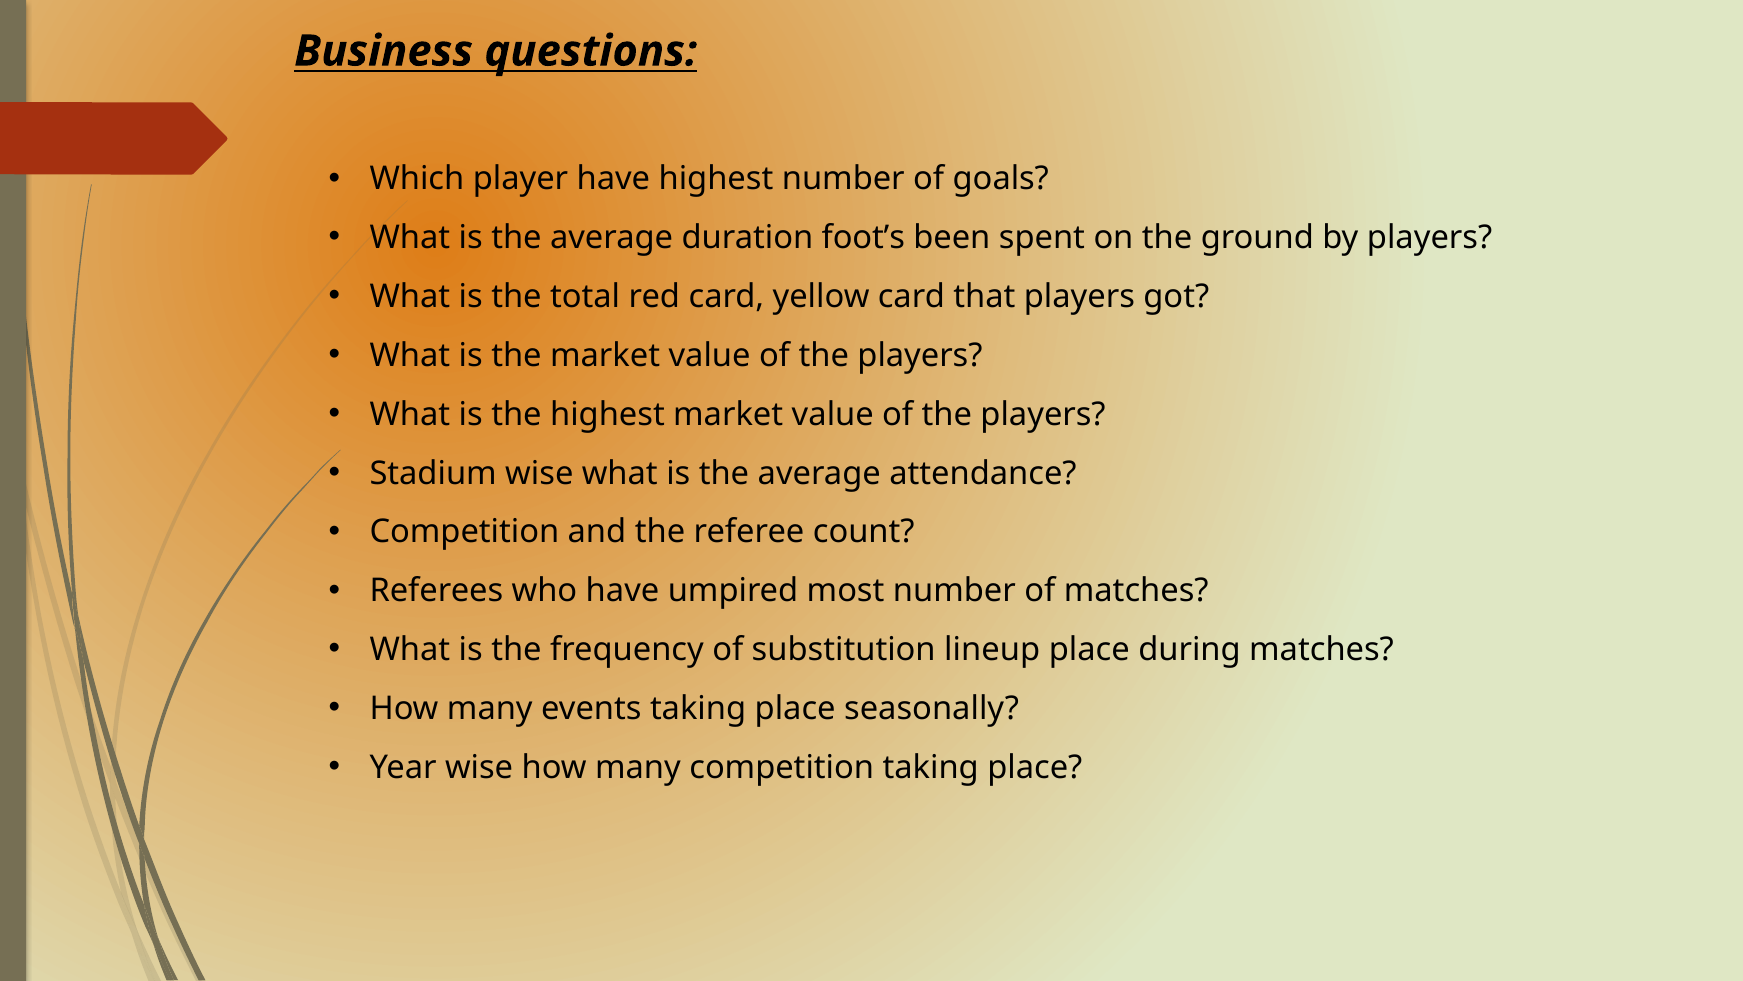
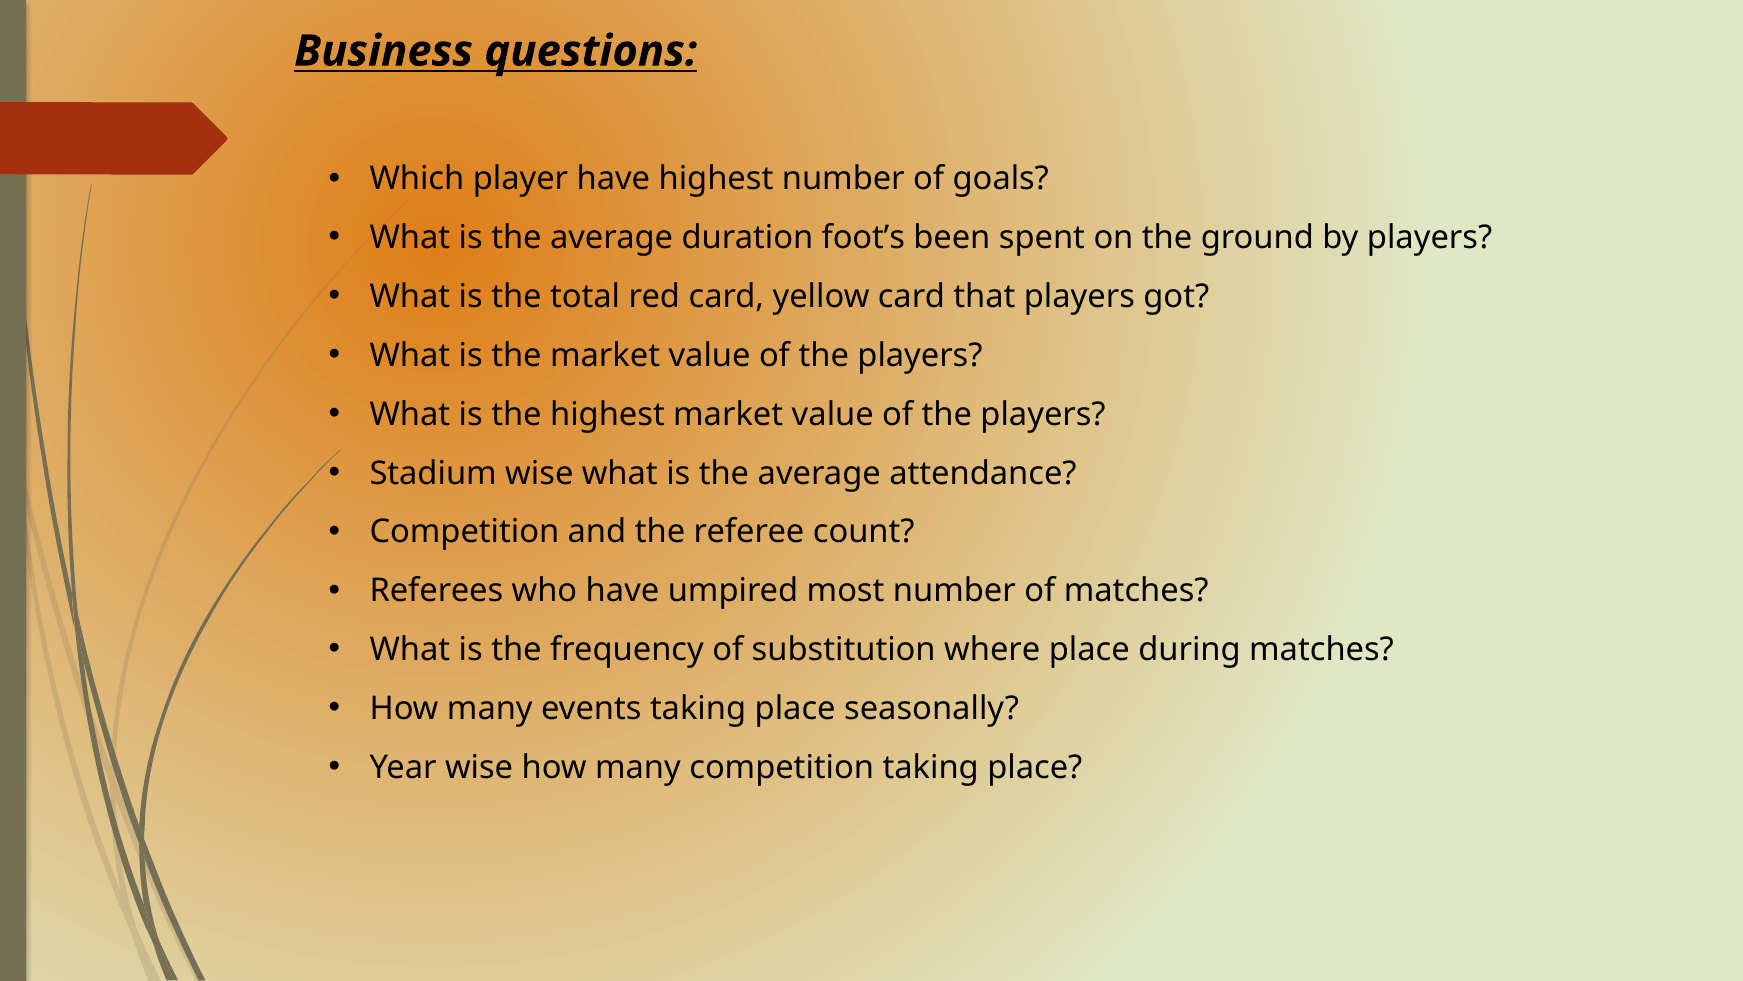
lineup: lineup -> where
